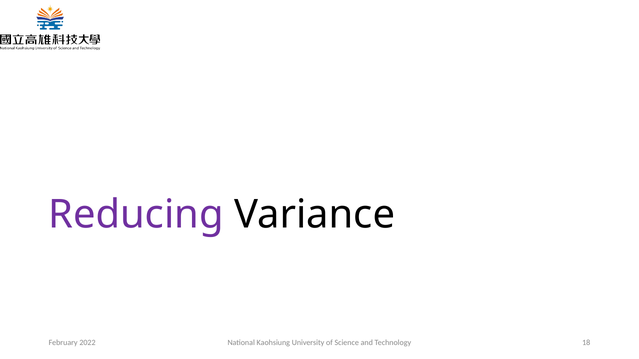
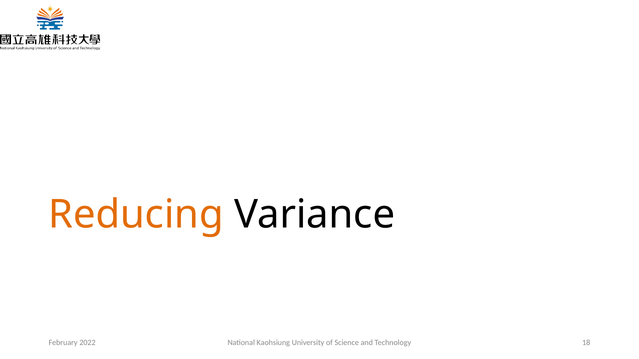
Reducing colour: purple -> orange
